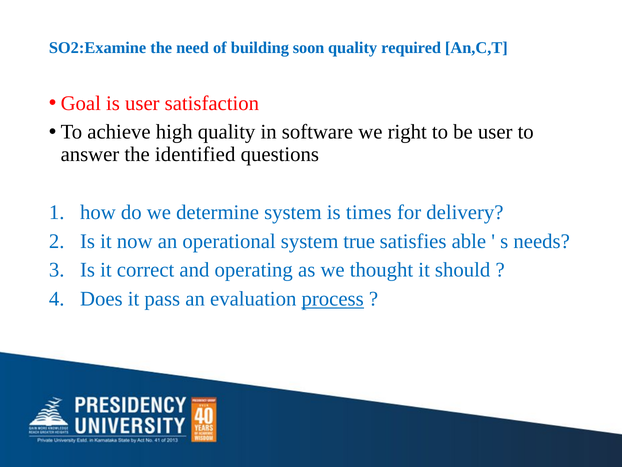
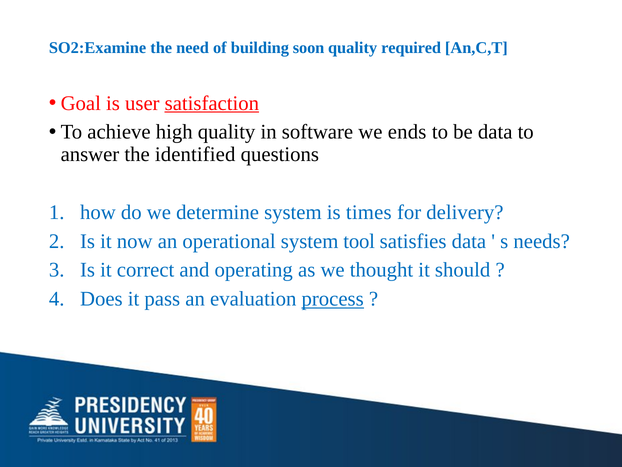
satisfaction underline: none -> present
right: right -> ends
be user: user -> data
true: true -> tool
satisfies able: able -> data
